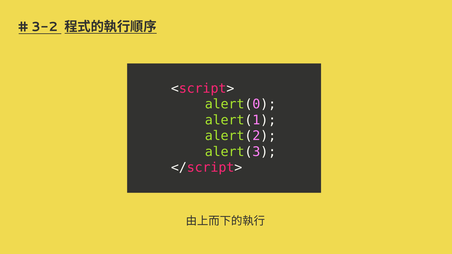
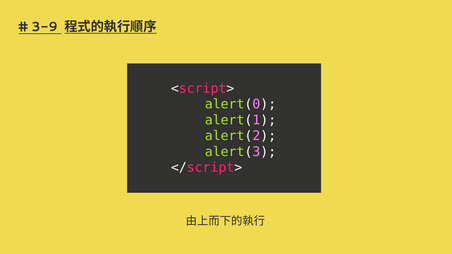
3-2: 3-2 -> 3-9
